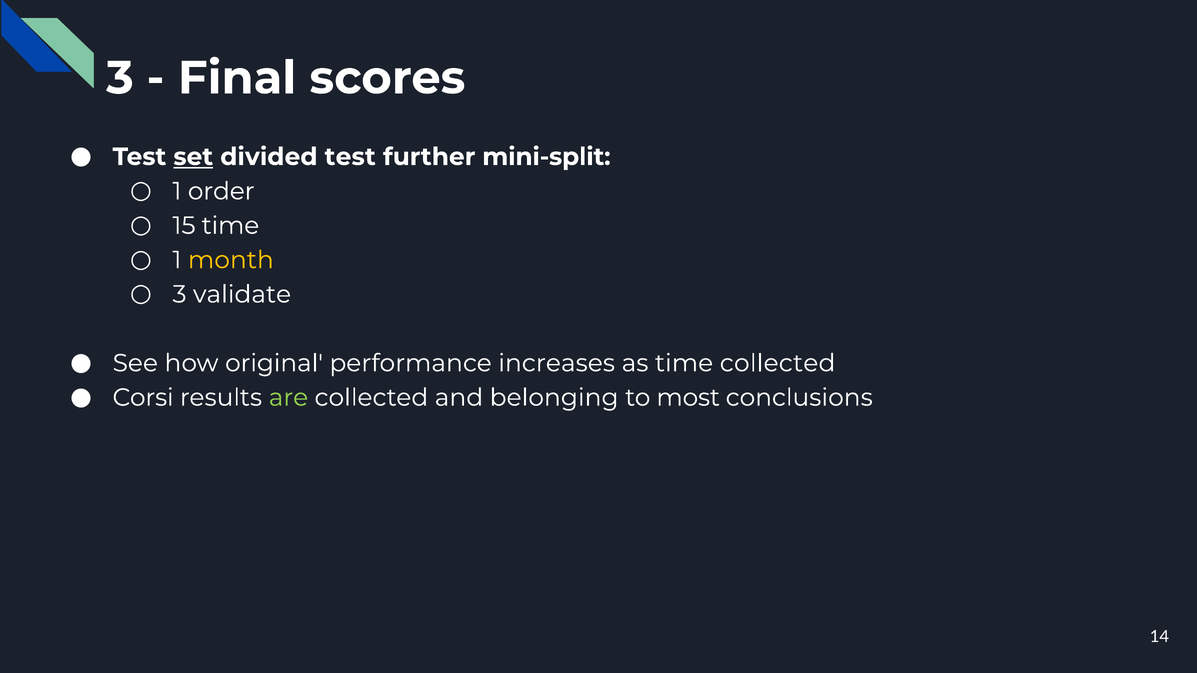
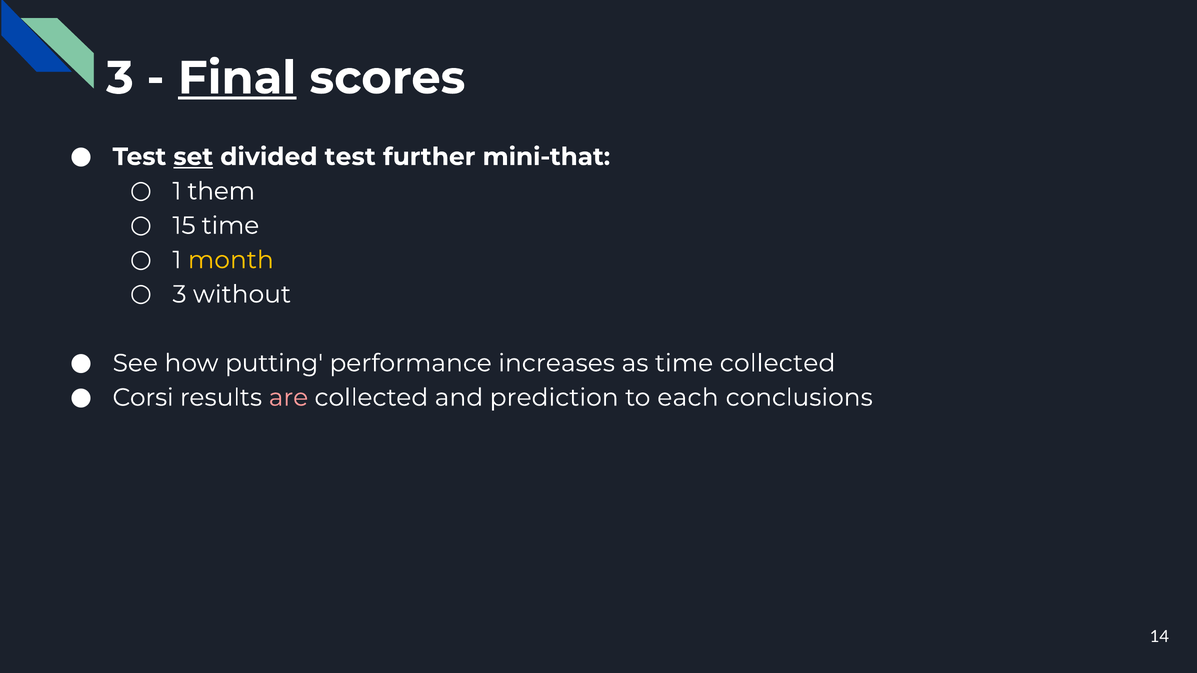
Final underline: none -> present
mini-split: mini-split -> mini-that
order: order -> them
validate: validate -> without
original: original -> putting
are colour: light green -> pink
belonging: belonging -> prediction
most: most -> each
